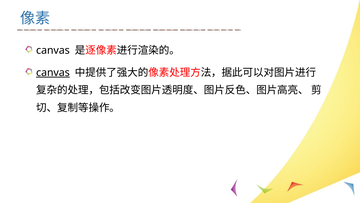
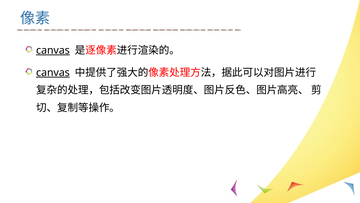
canvas at (53, 50) underline: none -> present
